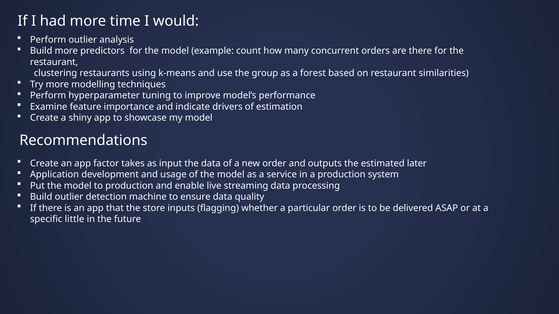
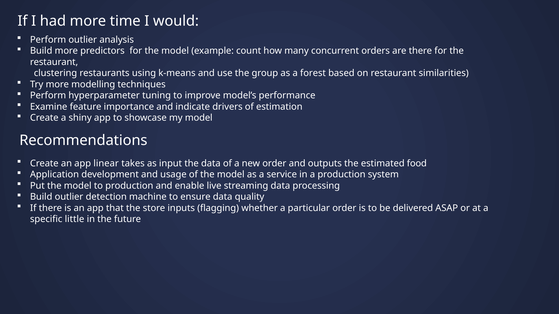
factor: factor -> linear
later: later -> food
